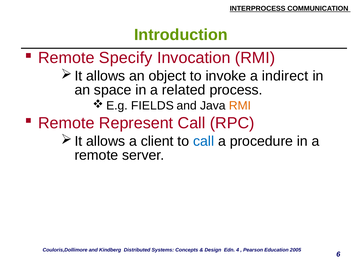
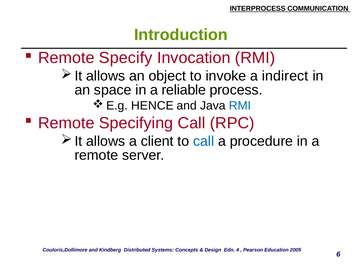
related: related -> reliable
FIELDS: FIELDS -> HENCE
RMI at (240, 105) colour: orange -> blue
Represent: Represent -> Specifying
